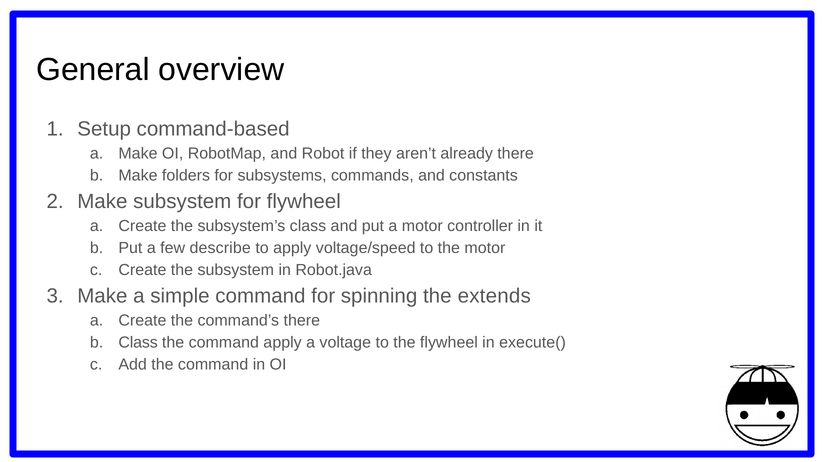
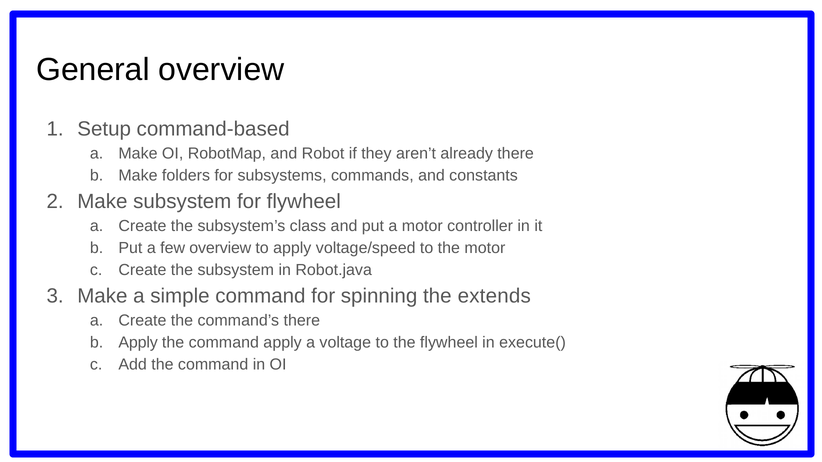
few describe: describe -> overview
Class at (138, 343): Class -> Apply
